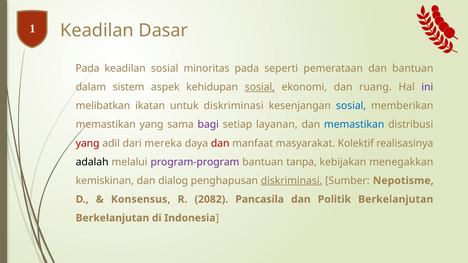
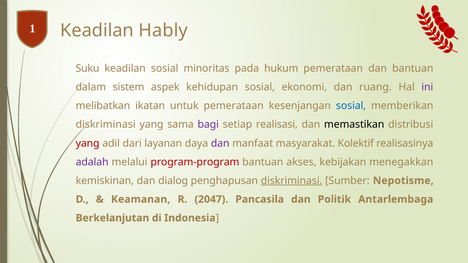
Dasar: Dasar -> Hably
Pada at (87, 69): Pada -> Suku
seperti: seperti -> hukum
sosial at (260, 87) underline: present -> none
untuk diskriminasi: diskriminasi -> pemerataan
memastikan at (106, 125): memastikan -> diskriminasi
layanan: layanan -> realisasi
memastikan at (354, 125) colour: blue -> black
mereka: mereka -> layanan
dan at (220, 143) colour: red -> purple
adalah colour: black -> purple
program-program colour: purple -> red
tanpa: tanpa -> akses
Konsensus: Konsensus -> Keamanan
2082: 2082 -> 2047
Politik Berkelanjutan: Berkelanjutan -> Antarlembaga
